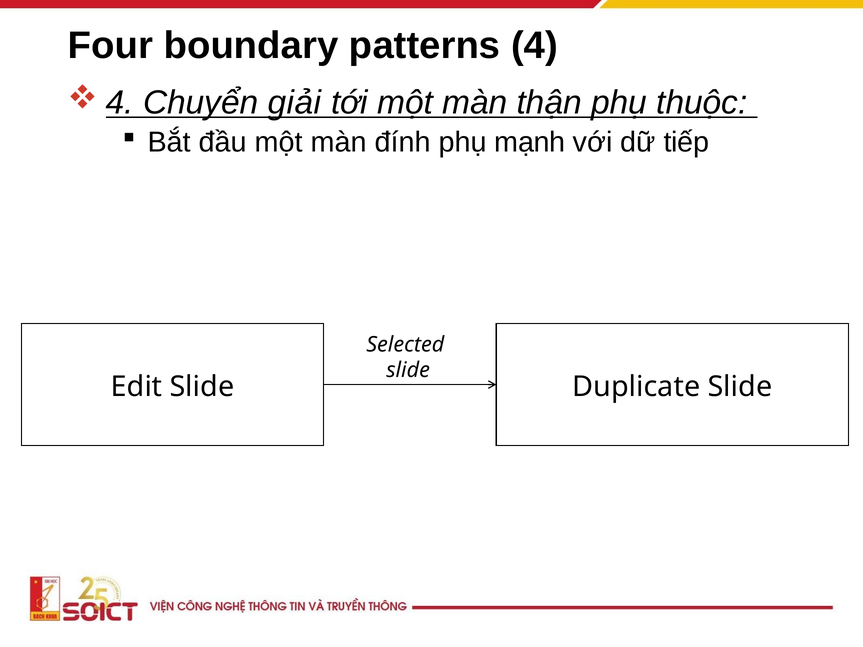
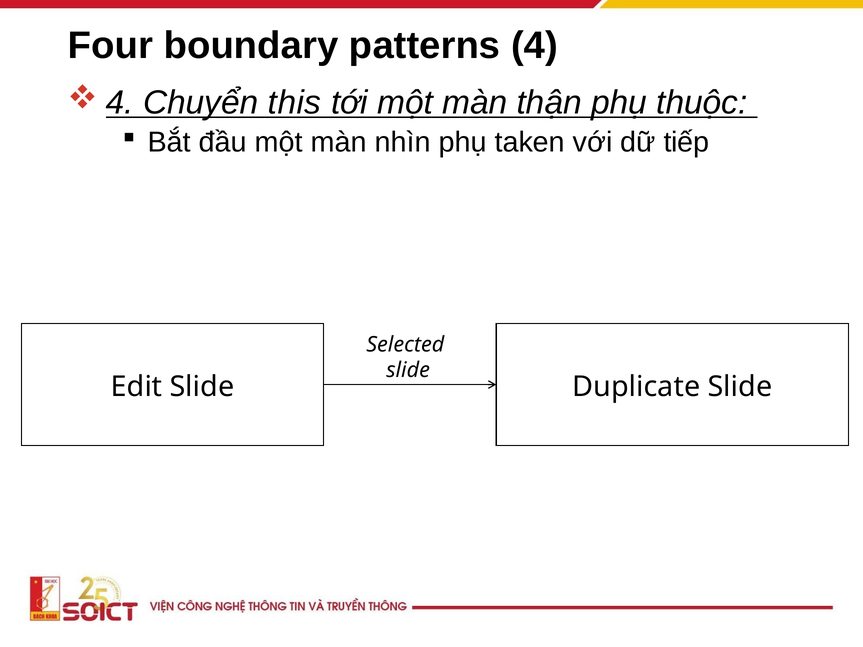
giải: giải -> this
đính: đính -> nhìn
mạnh: mạnh -> taken
